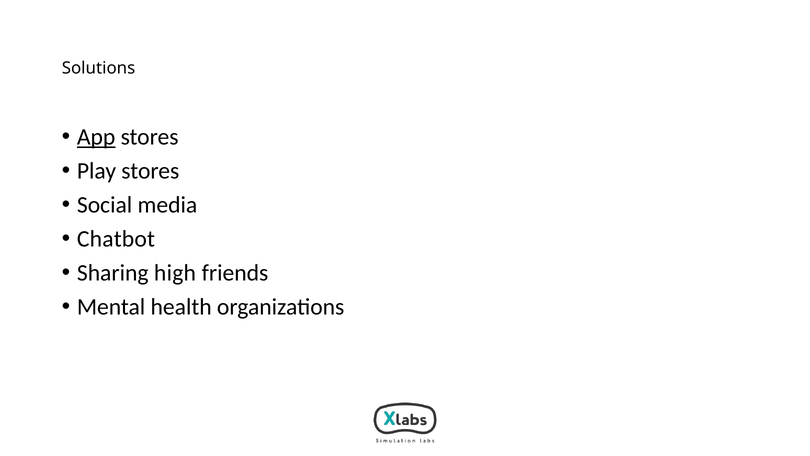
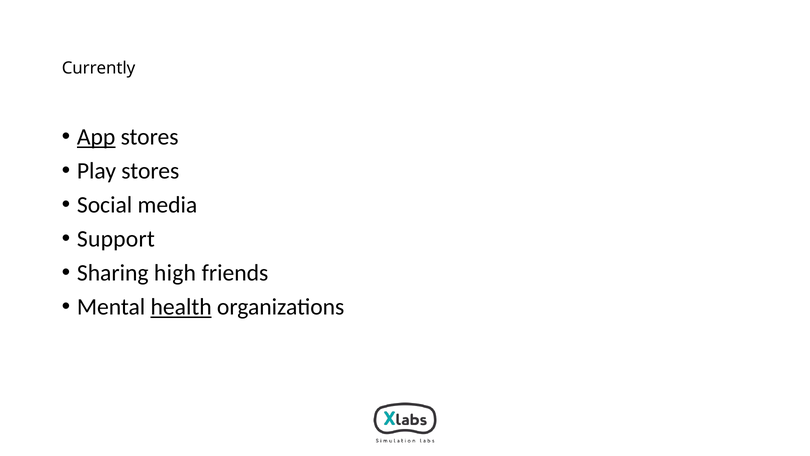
Solutions: Solutions -> Currently
Chatbot: Chatbot -> Support
health underline: none -> present
